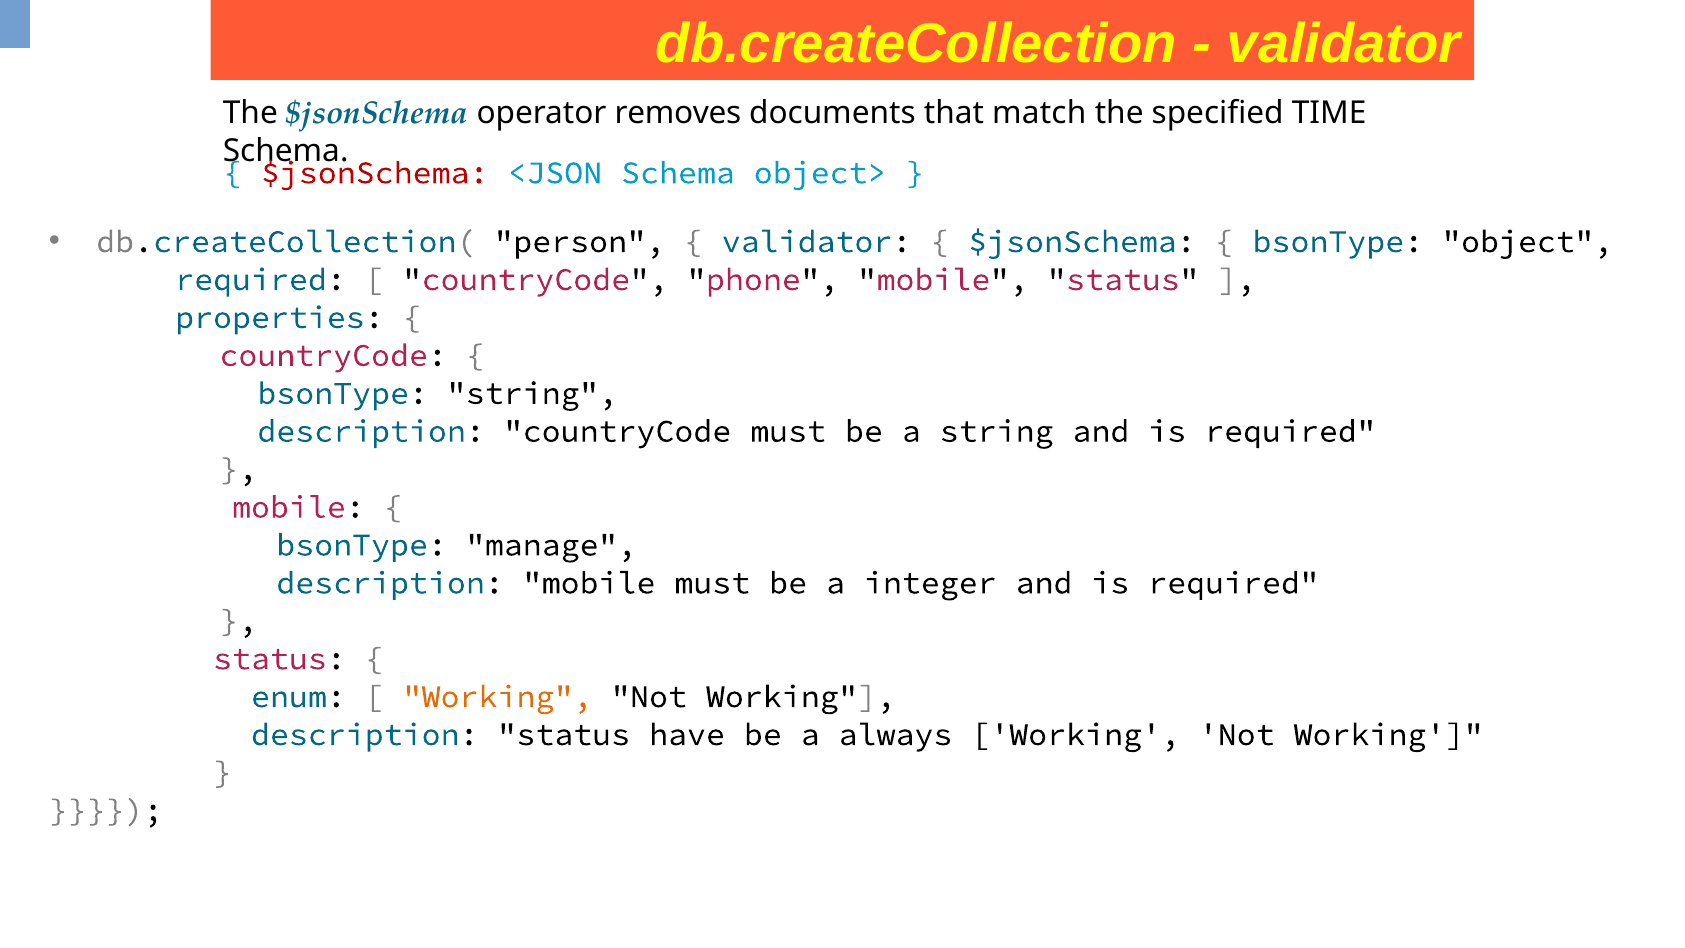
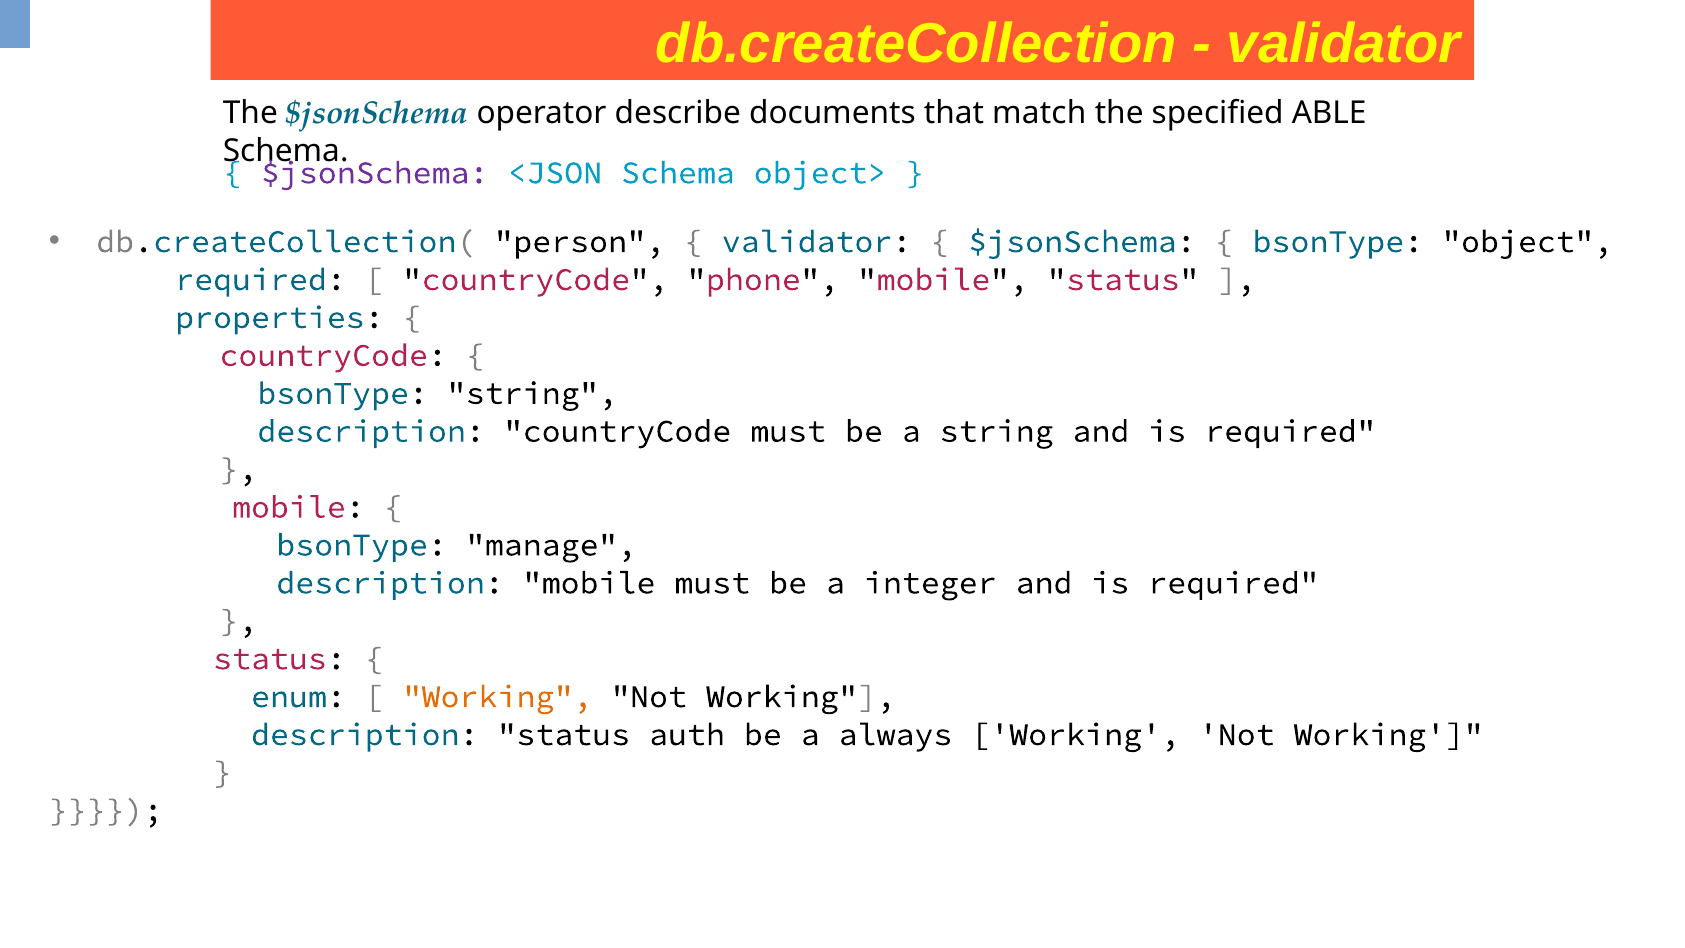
removes: removes -> describe
TIME: TIME -> ABLE
$jsonSchema at (375, 173) colour: red -> purple
have: have -> auth
